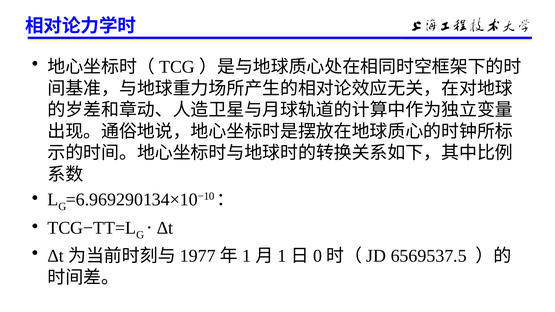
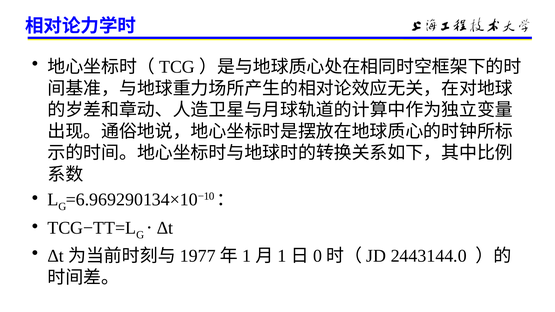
6569537.5: 6569537.5 -> 2443144.0
